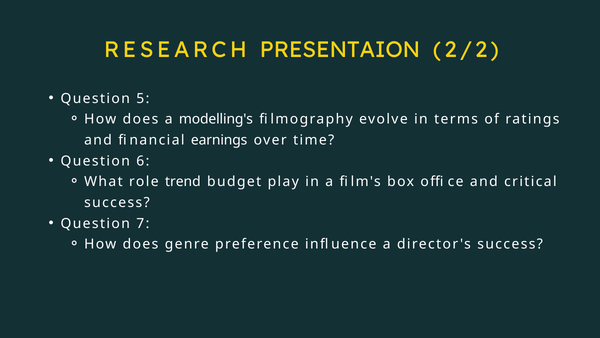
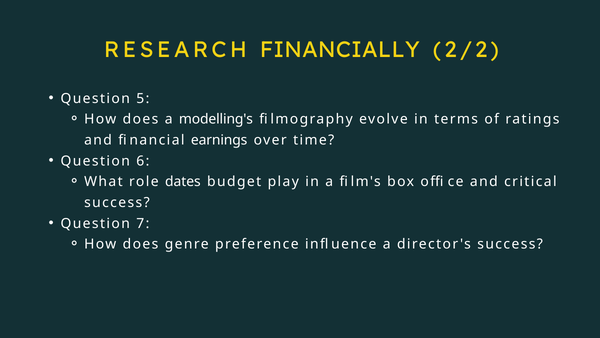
PRESENTAION: PRESENTAION -> FINANCIALLY
trend: trend -> dates
